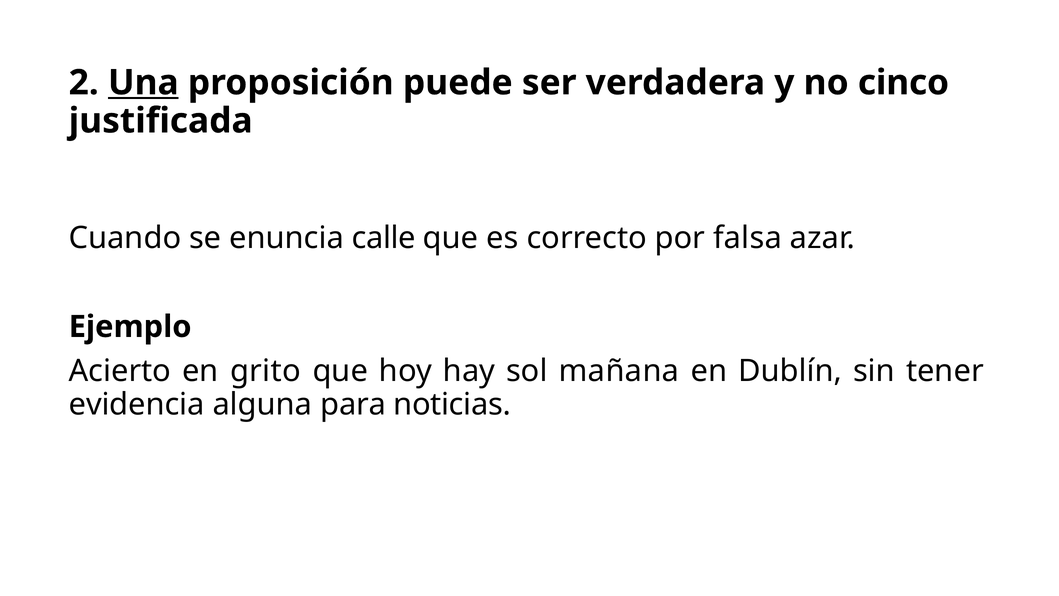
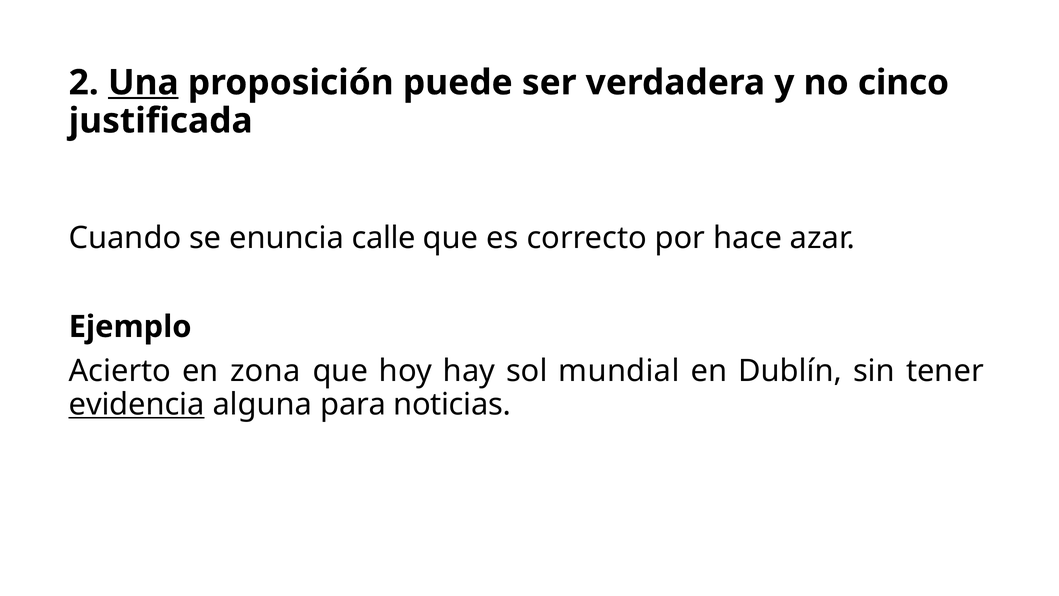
falsa: falsa -> hace
grito: grito -> zona
mañana: mañana -> mundial
evidencia underline: none -> present
